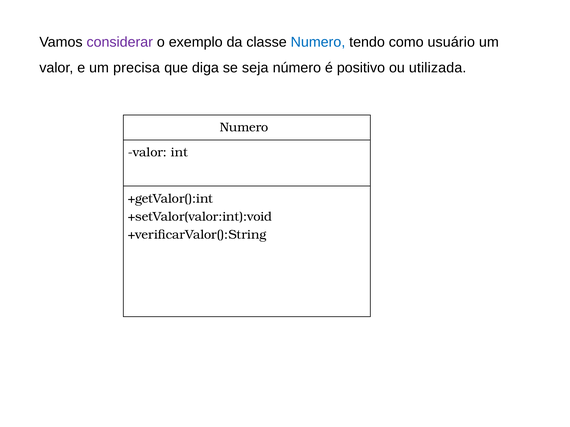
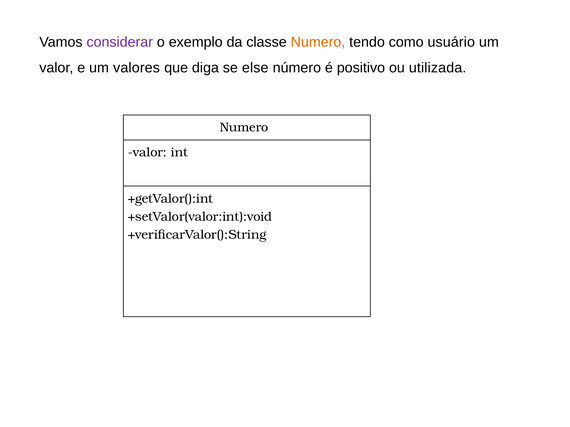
Numero at (318, 42) colour: blue -> orange
precisa: precisa -> valores
seja: seja -> else
